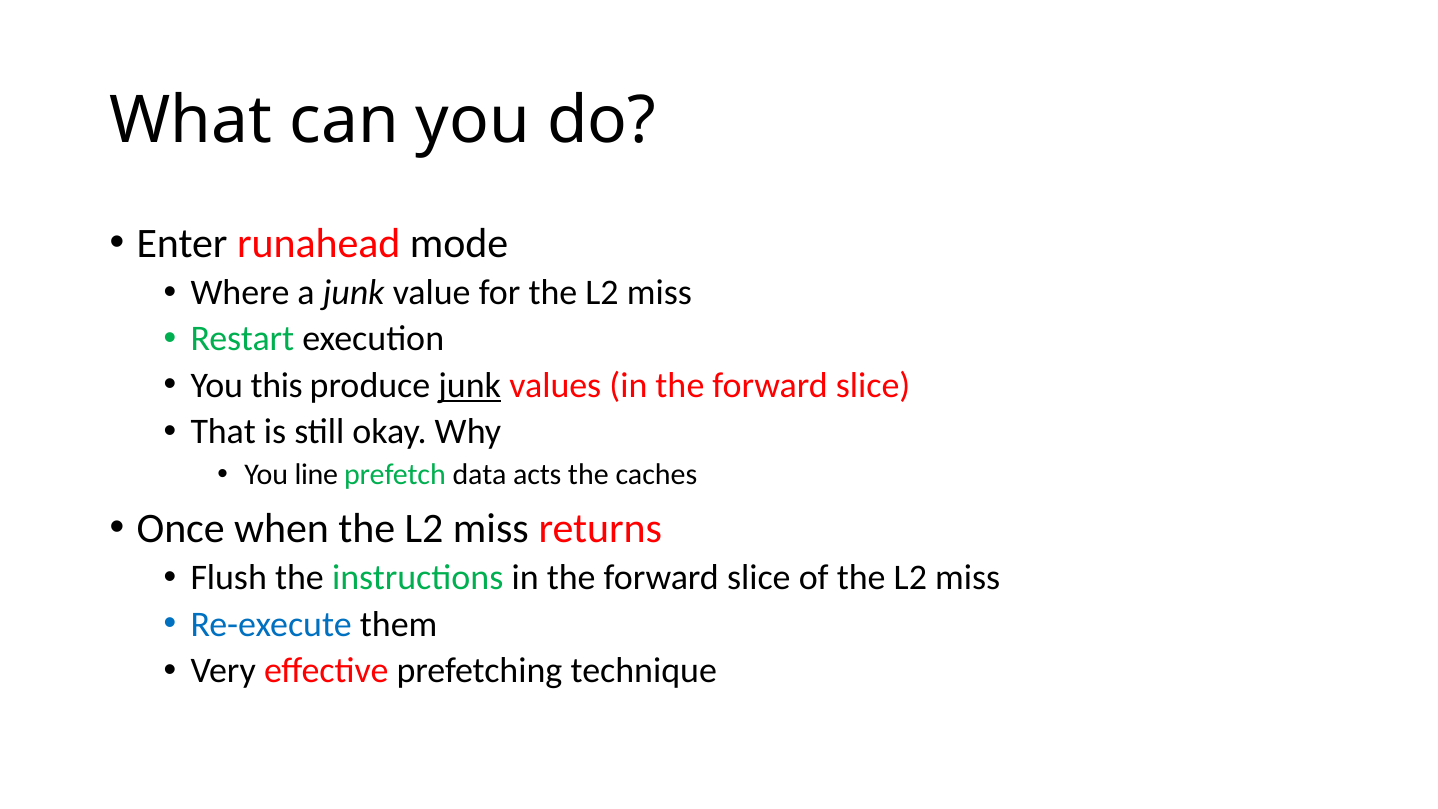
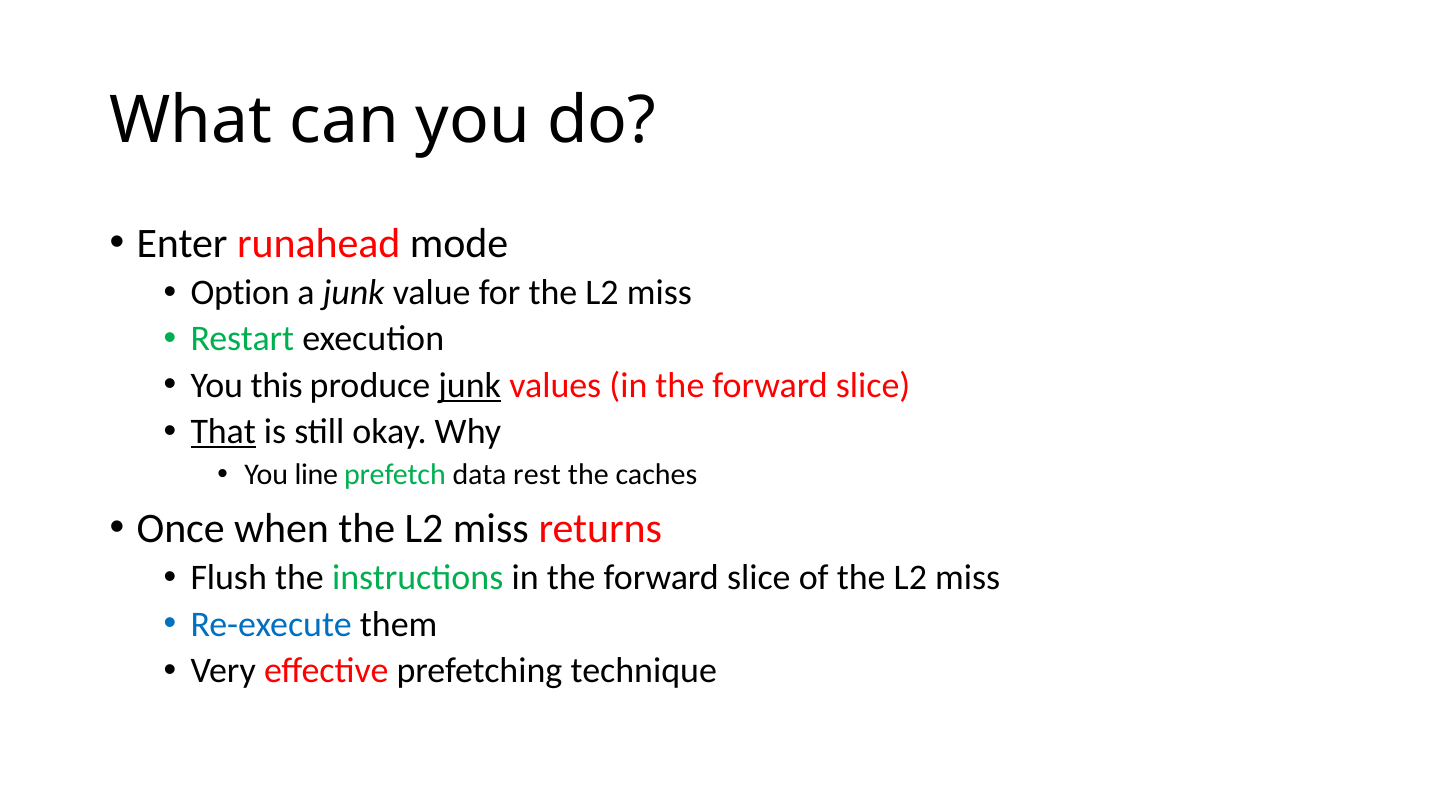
Where: Where -> Option
That underline: none -> present
acts: acts -> rest
